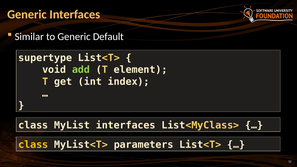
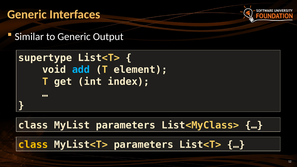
Default: Default -> Output
add colour: light green -> light blue
MyList interfaces: interfaces -> parameters
